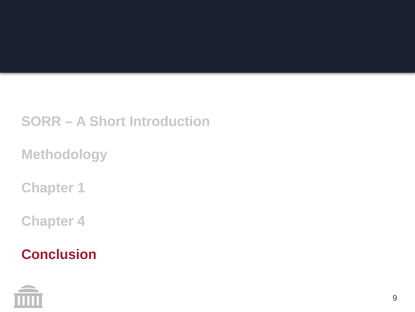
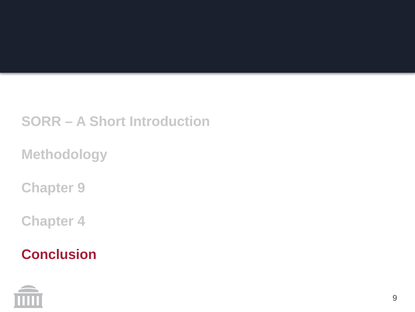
Chapter 1: 1 -> 9
